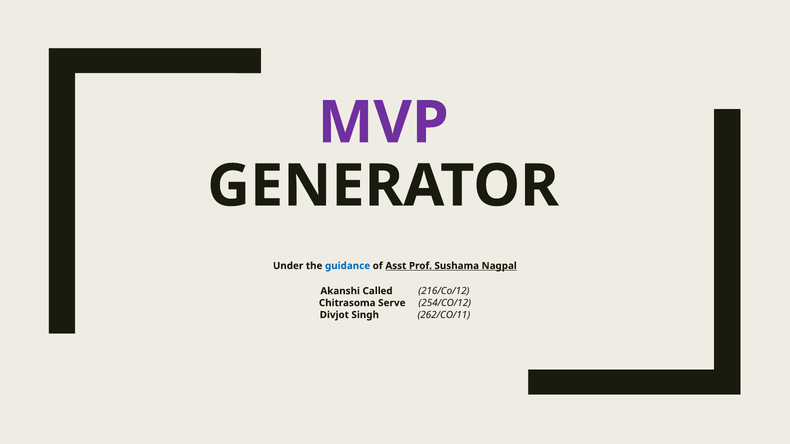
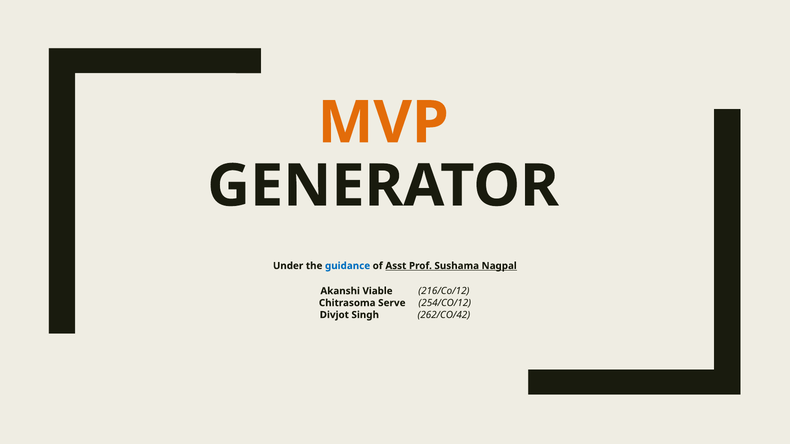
MVP colour: purple -> orange
Called: Called -> Viable
262/CO/11: 262/CO/11 -> 262/CO/42
